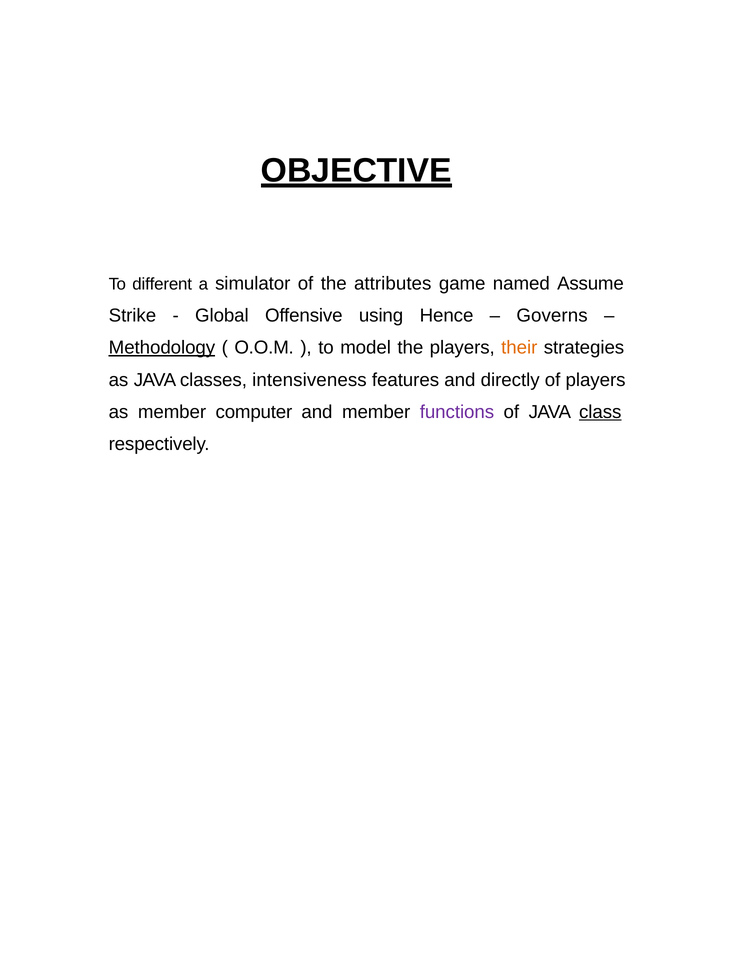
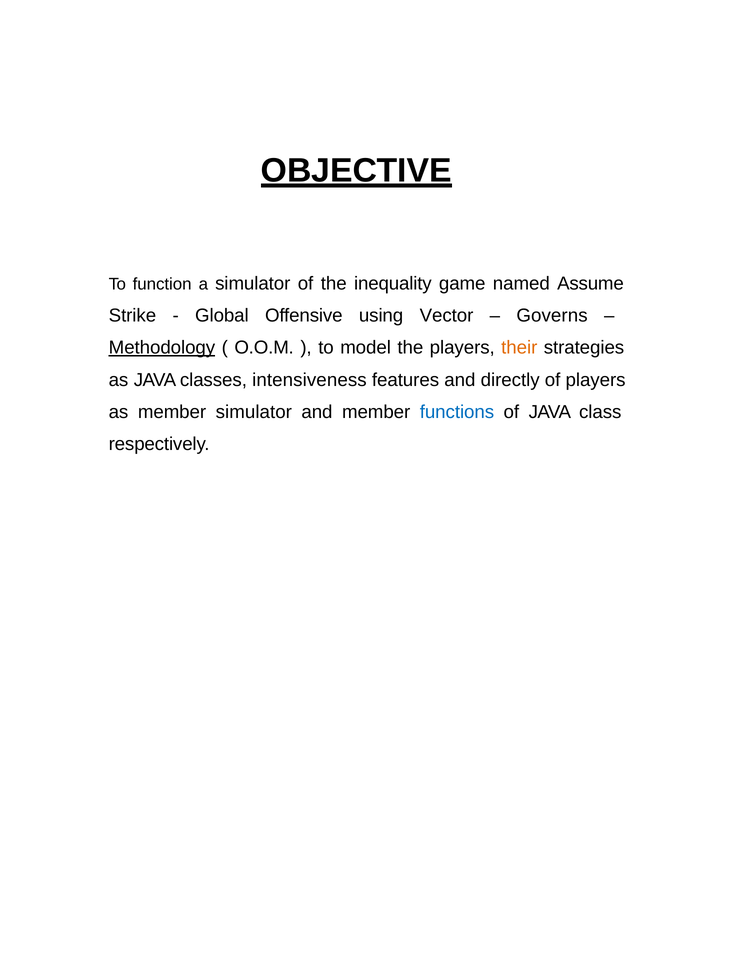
different: different -> function
attributes: attributes -> inequality
Hence: Hence -> Vector
member computer: computer -> simulator
functions colour: purple -> blue
class underline: present -> none
